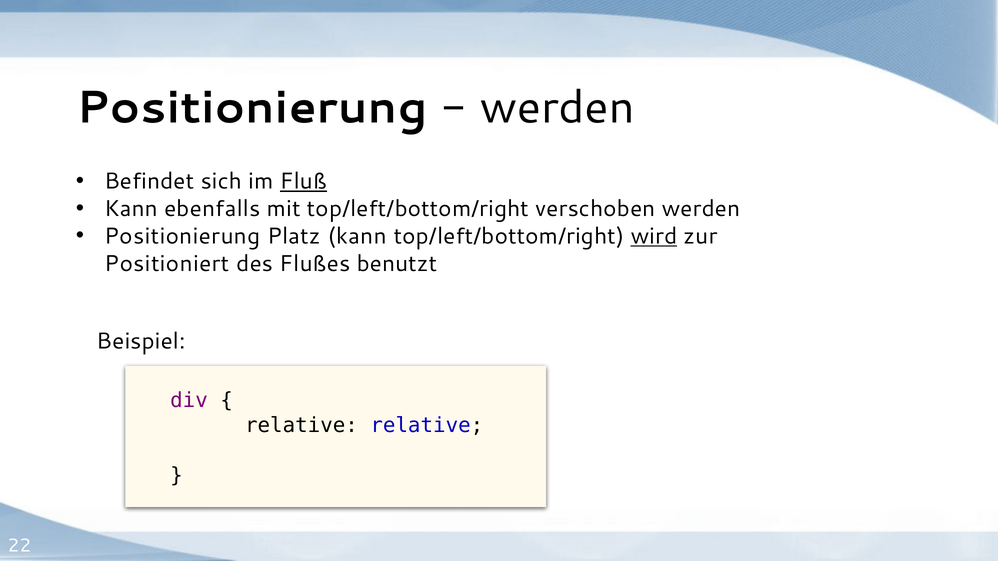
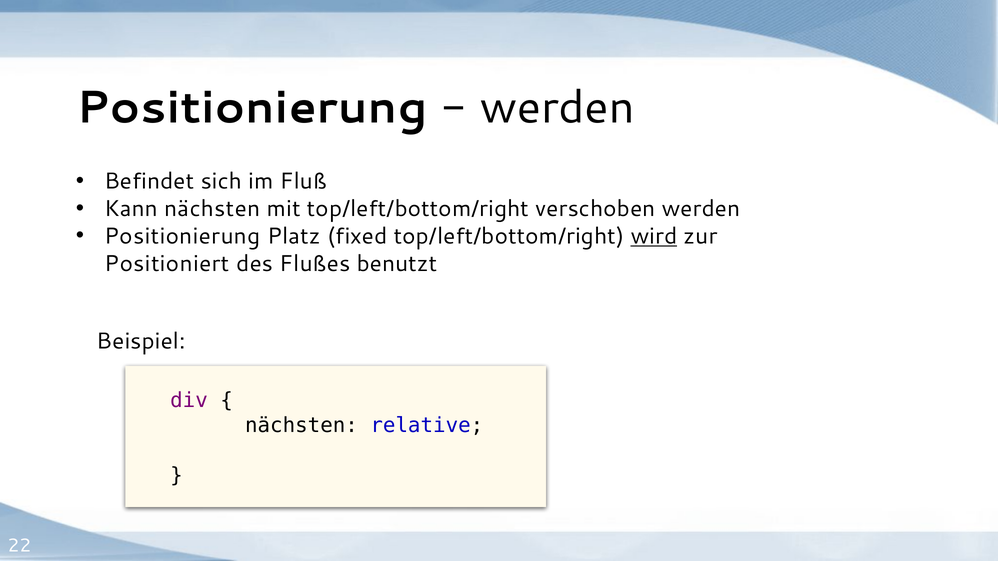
Fluß underline: present -> none
Kann ebenfalls: ebenfalls -> nächsten
Platz kann: kann -> fixed
relative at (301, 426): relative -> nächsten
